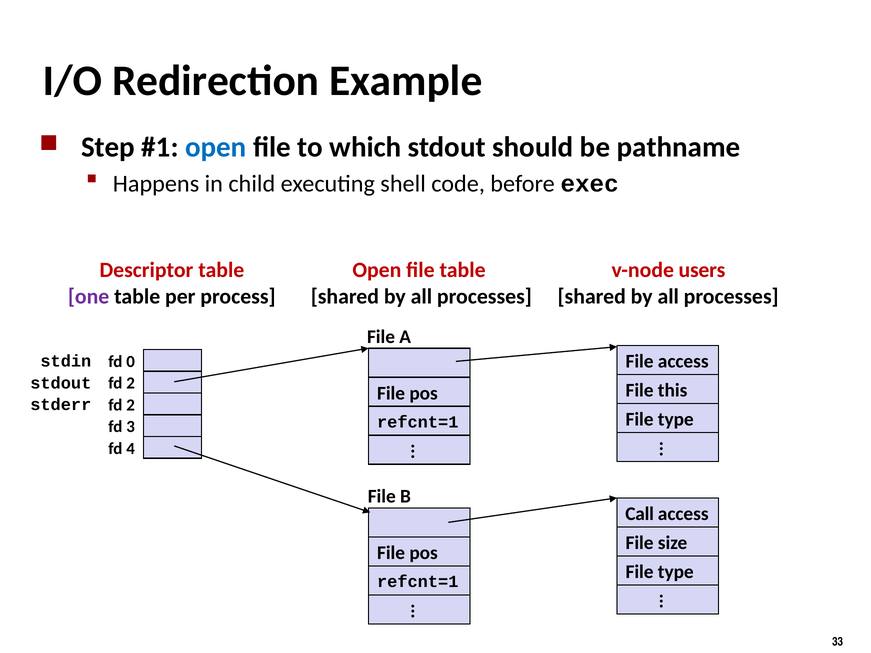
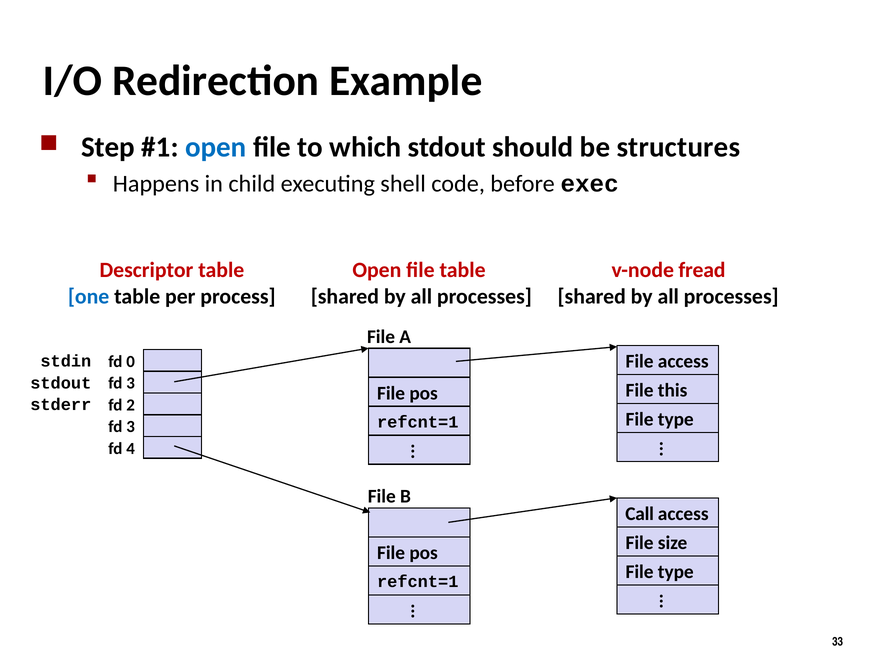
pathname: pathname -> structures
users: users -> fread
one colour: purple -> blue
2 at (131, 383): 2 -> 3
